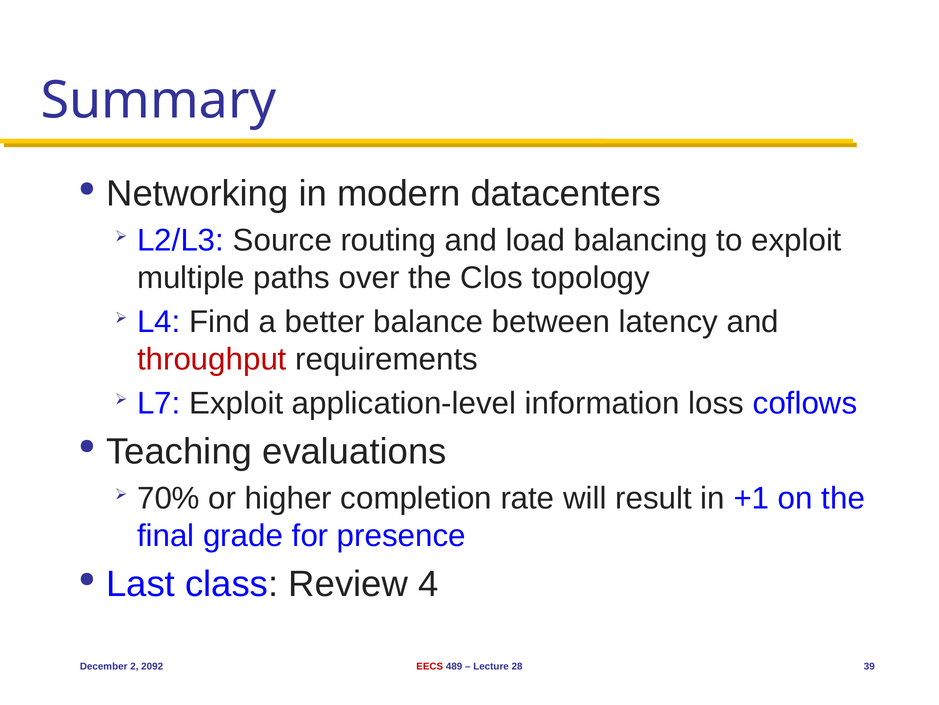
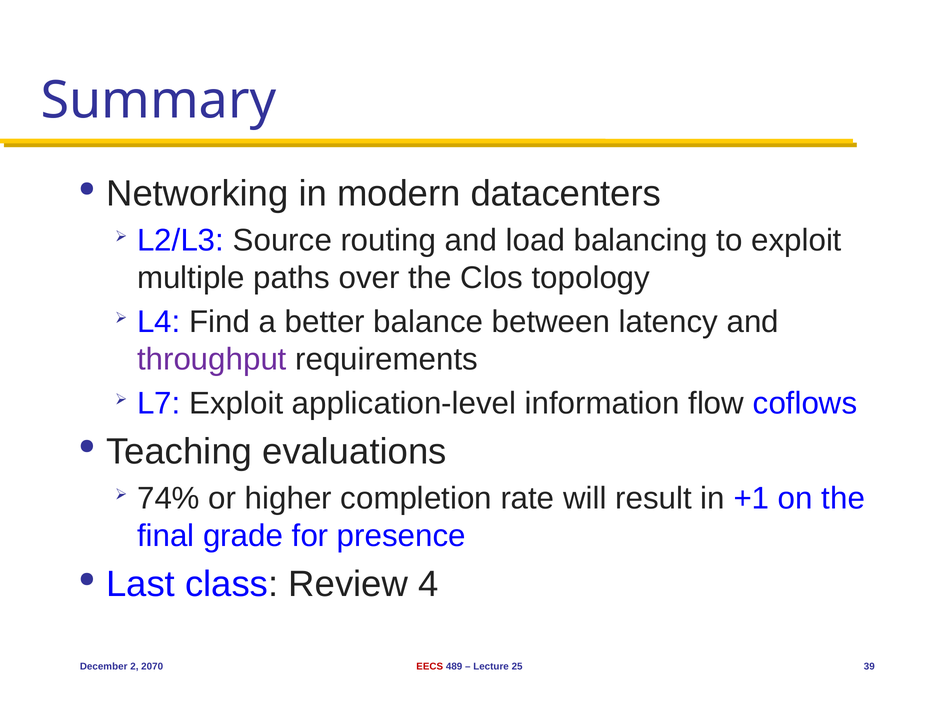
throughput colour: red -> purple
loss: loss -> flow
70%: 70% -> 74%
2092: 2092 -> 2070
28: 28 -> 25
